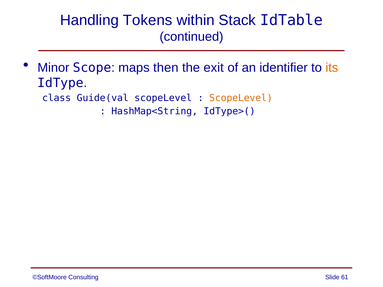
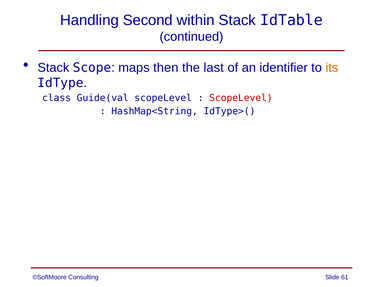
Tokens: Tokens -> Second
Minor at (53, 68): Minor -> Stack
exit: exit -> last
ScopeLevel at (241, 98) colour: orange -> red
